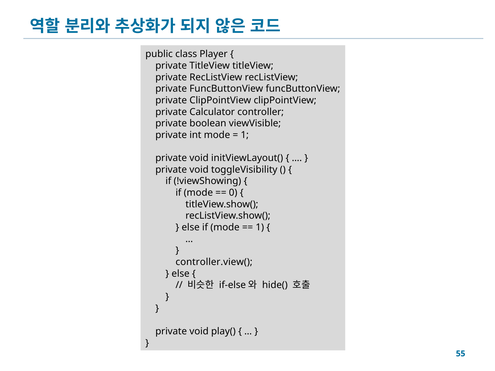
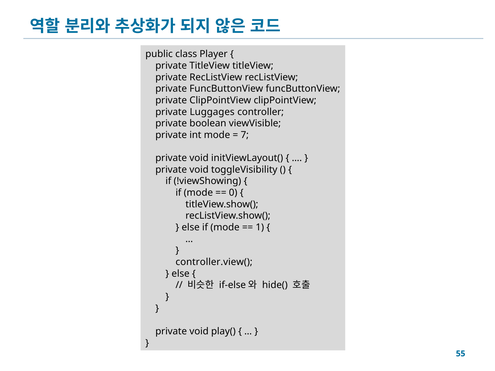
Calculator: Calculator -> Luggages
1 at (245, 135): 1 -> 7
